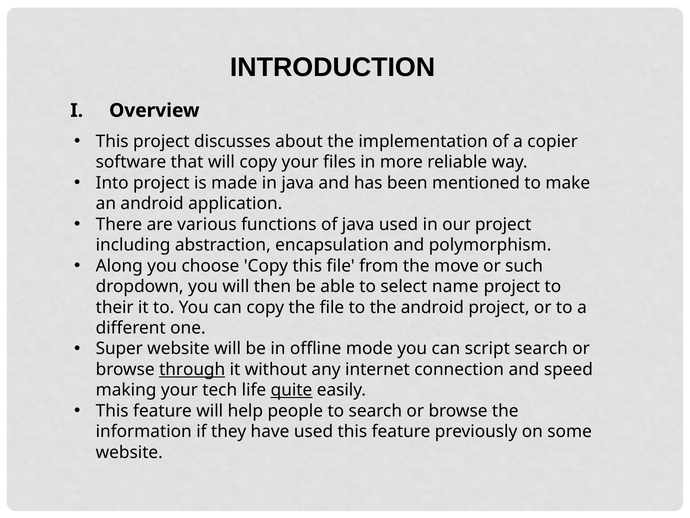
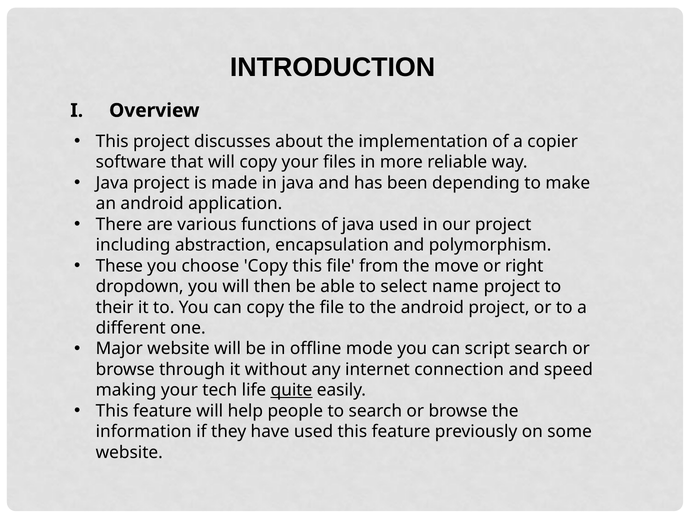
Into at (112, 183): Into -> Java
mentioned: mentioned -> depending
Along: Along -> These
such: such -> right
Super: Super -> Major
through underline: present -> none
